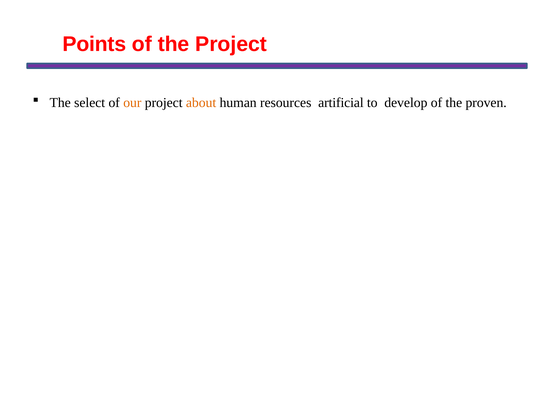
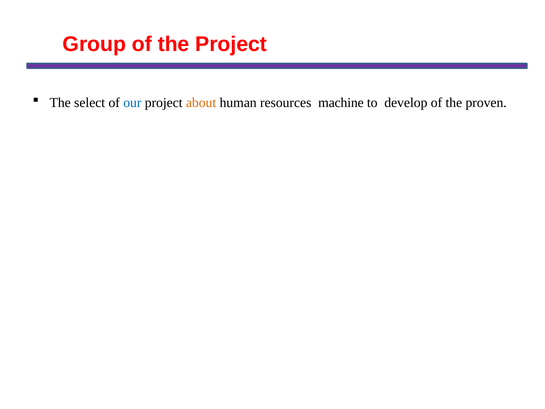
Points: Points -> Group
our colour: orange -> blue
artificial: artificial -> machine
